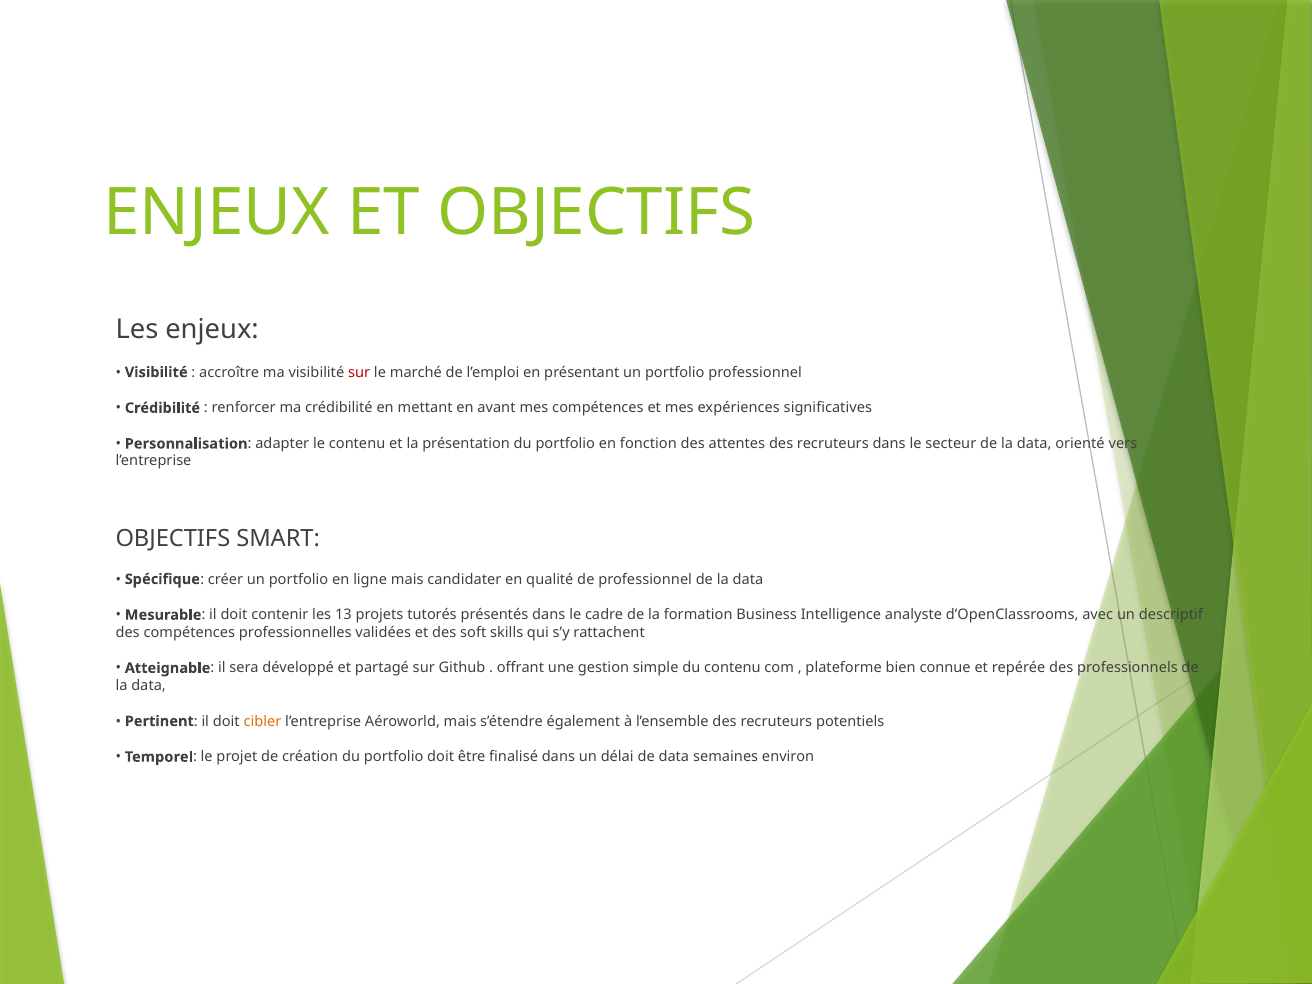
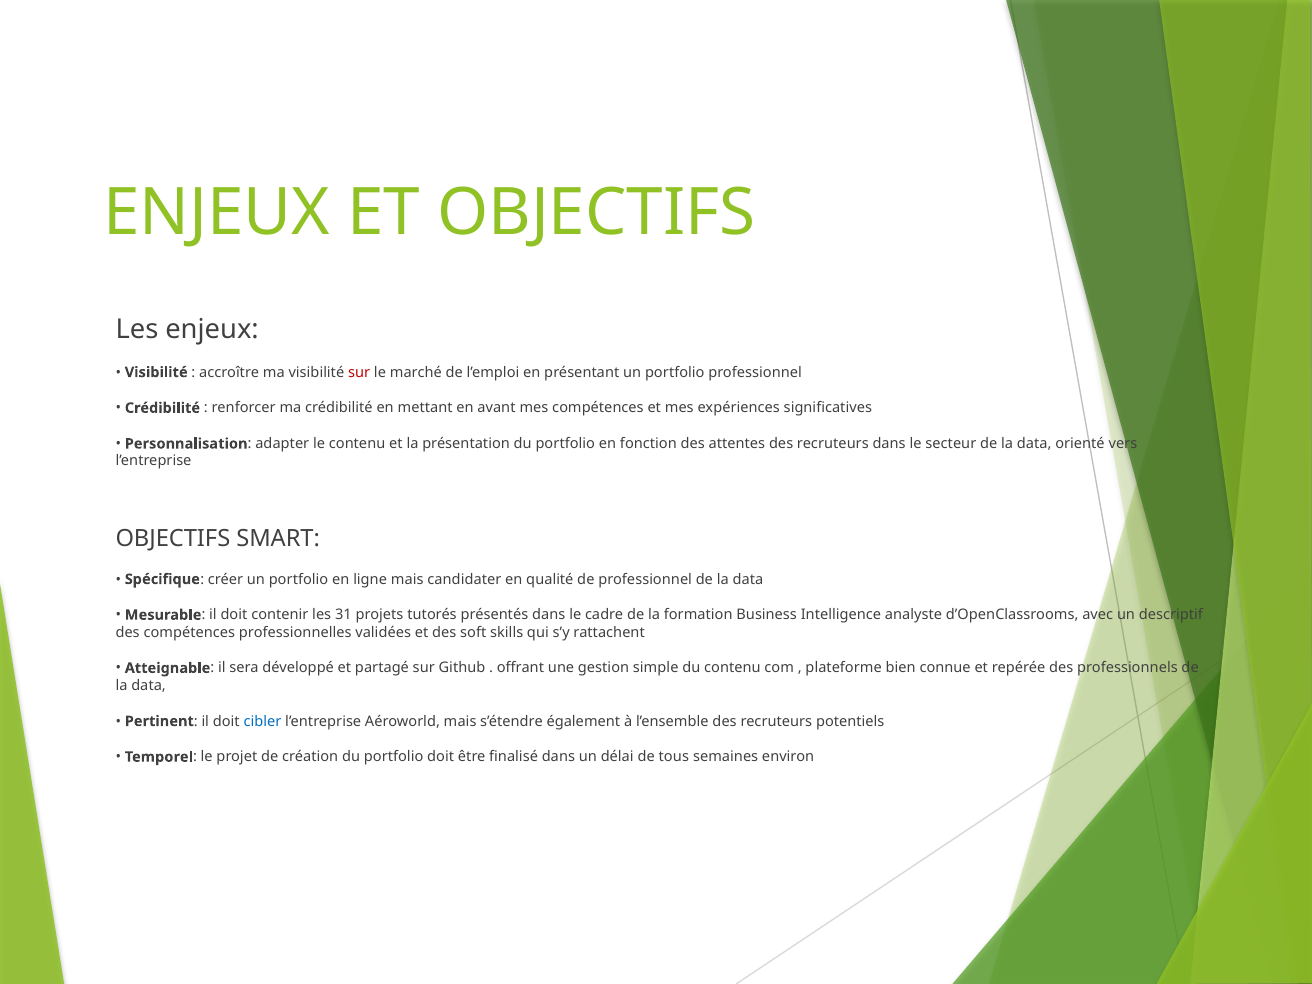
13: 13 -> 31
cibler colour: orange -> blue
de data: data -> tous
